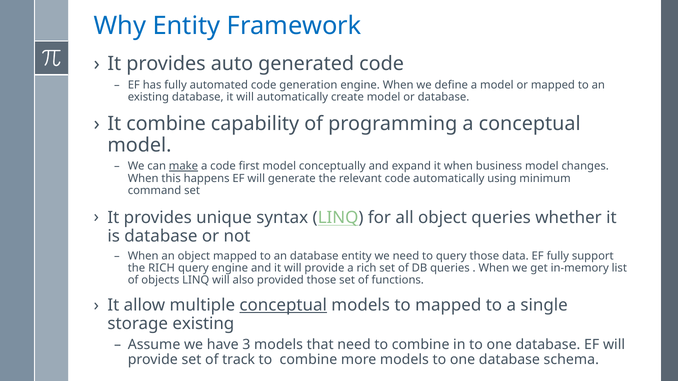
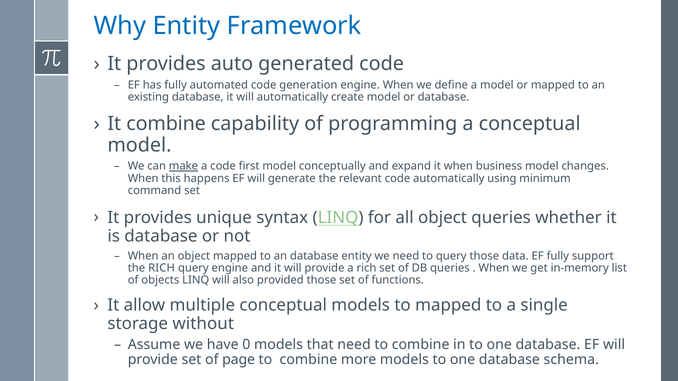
conceptual at (283, 306) underline: present -> none
storage existing: existing -> without
3: 3 -> 0
track: track -> page
